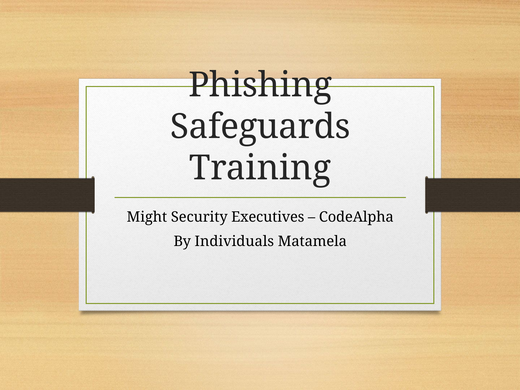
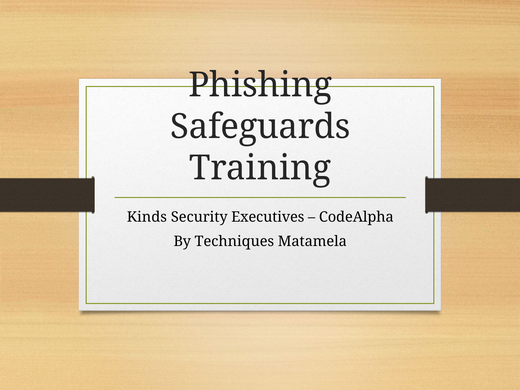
Might: Might -> Kinds
Individuals: Individuals -> Techniques
